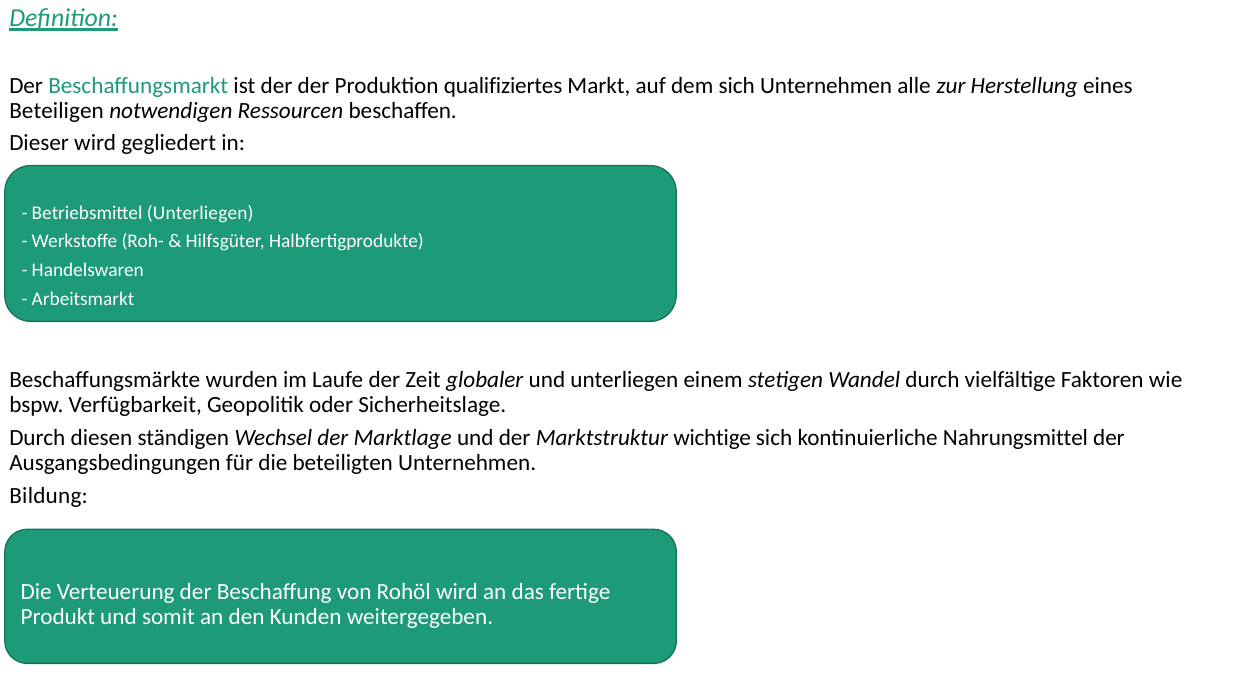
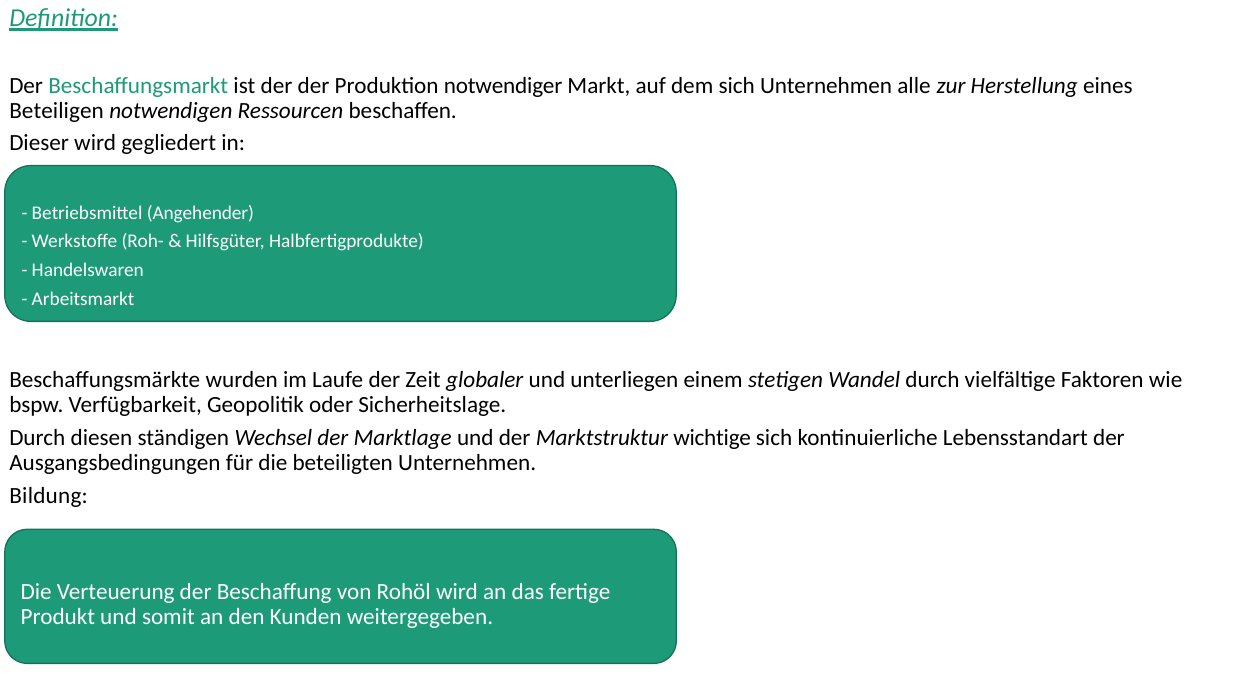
qualifiziertes: qualifiziertes -> notwendiger
Betriebsmittel Unterliegen: Unterliegen -> Angehender
Nahrungsmittel: Nahrungsmittel -> Lebensstandart
